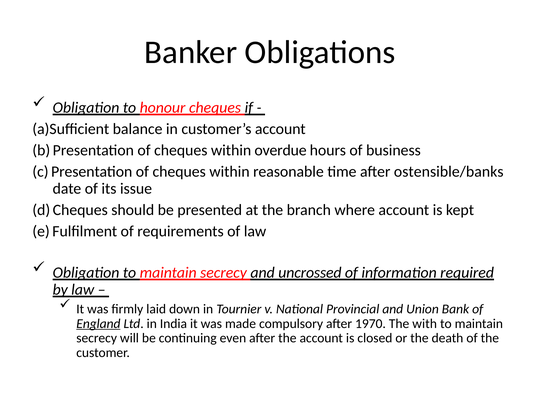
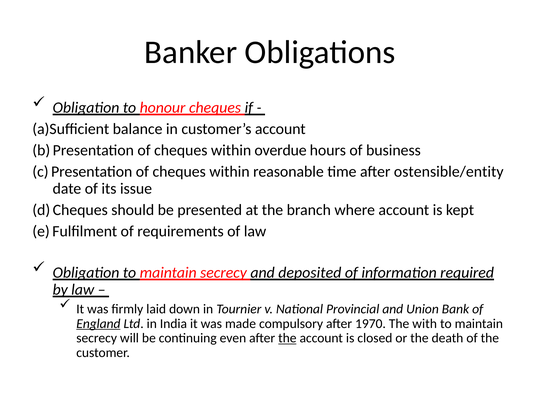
ostensible/banks: ostensible/banks -> ostensible/entity
uncrossed: uncrossed -> deposited
the at (287, 338) underline: none -> present
